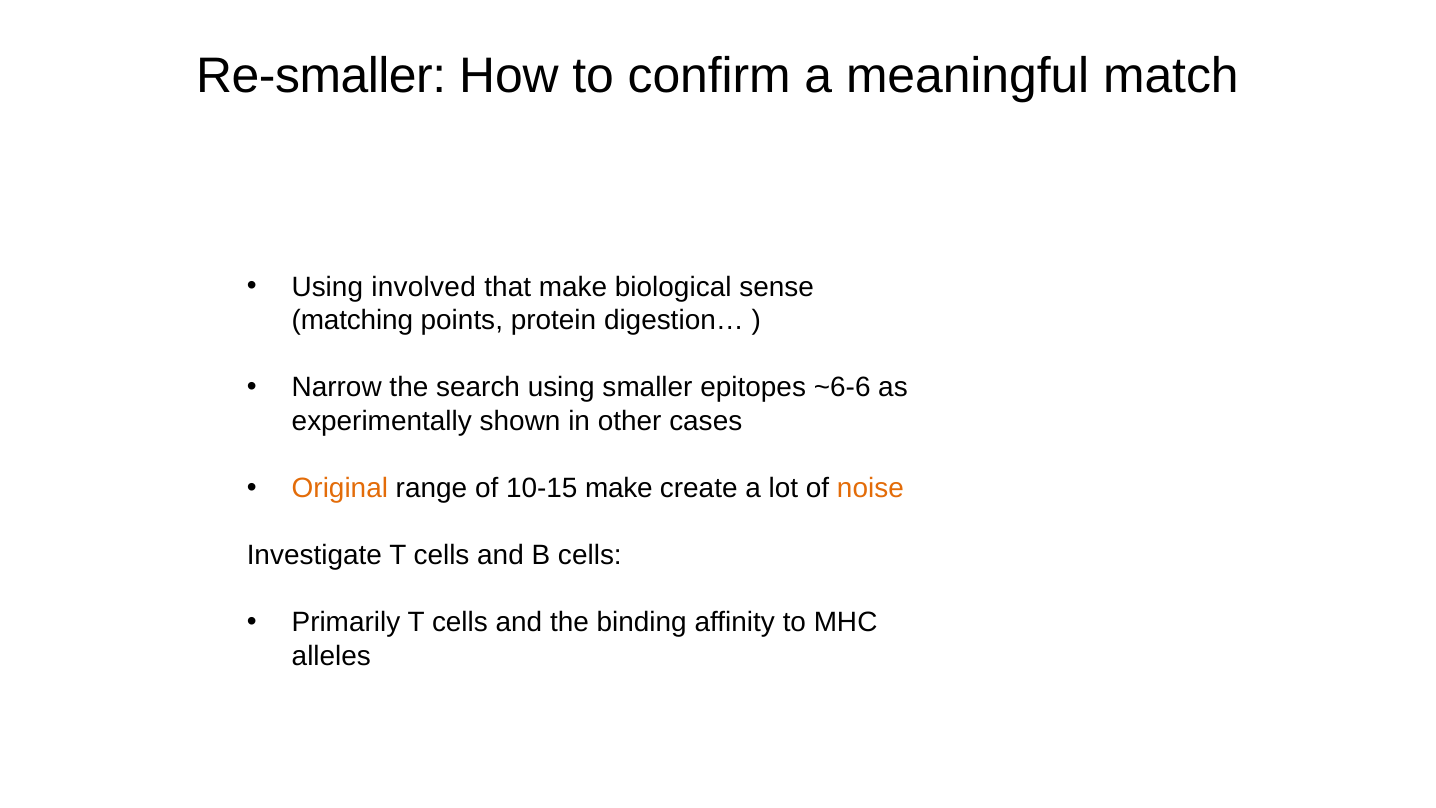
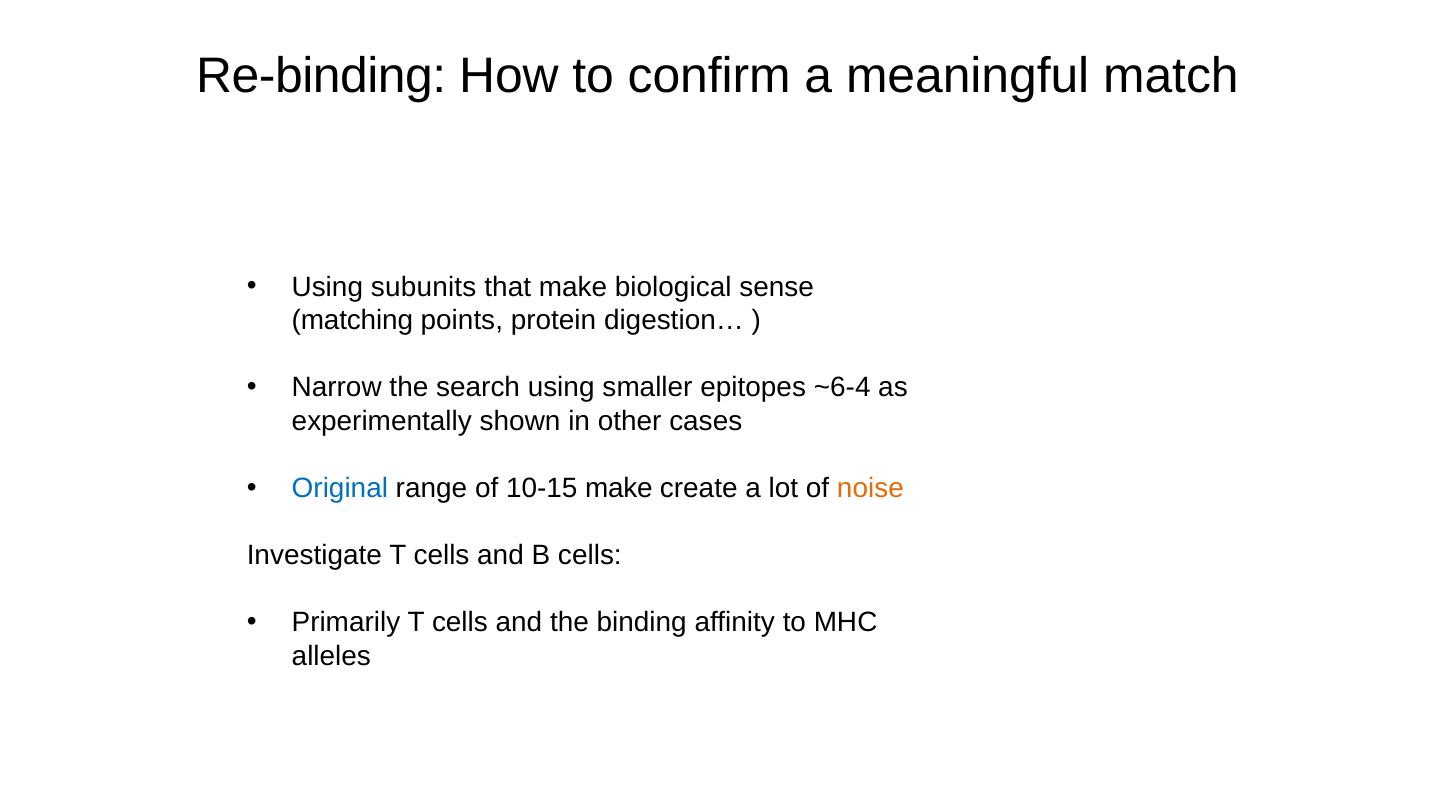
Re-smaller: Re-smaller -> Re-binding
involved: involved -> subunits
~6-6: ~6-6 -> ~6-4
Original colour: orange -> blue
